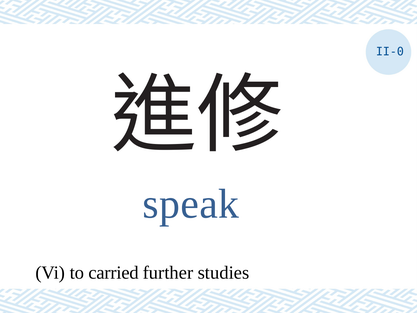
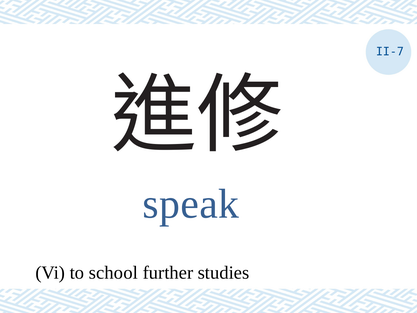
II-0: II-0 -> II-7
carried: carried -> school
